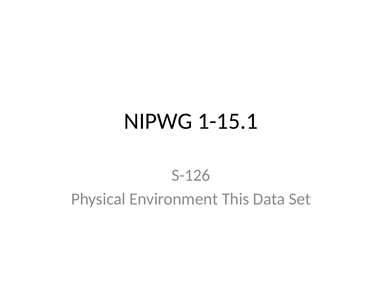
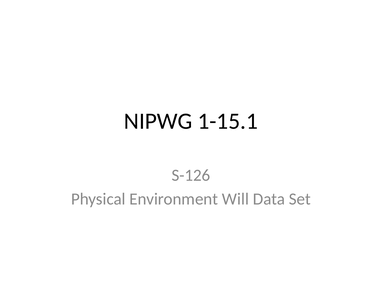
This: This -> Will
